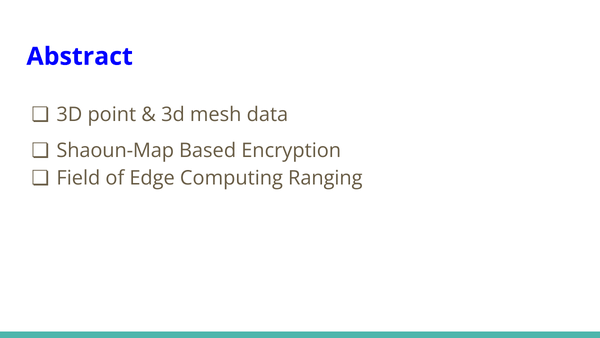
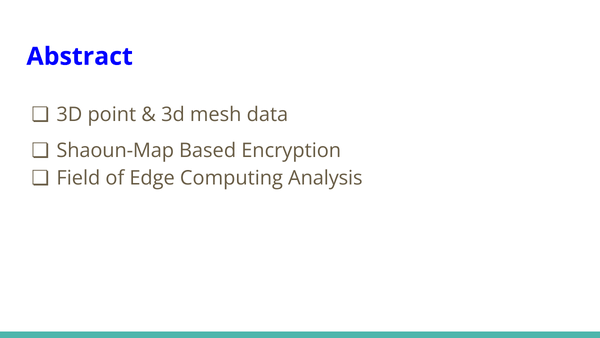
Ranging: Ranging -> Analysis
